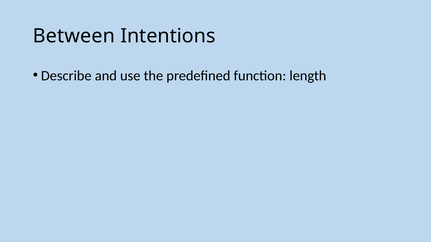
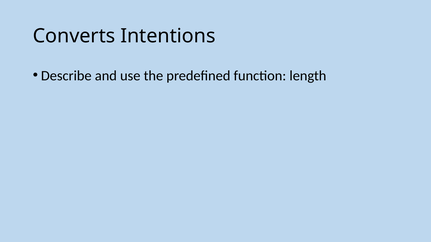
Between: Between -> Converts
